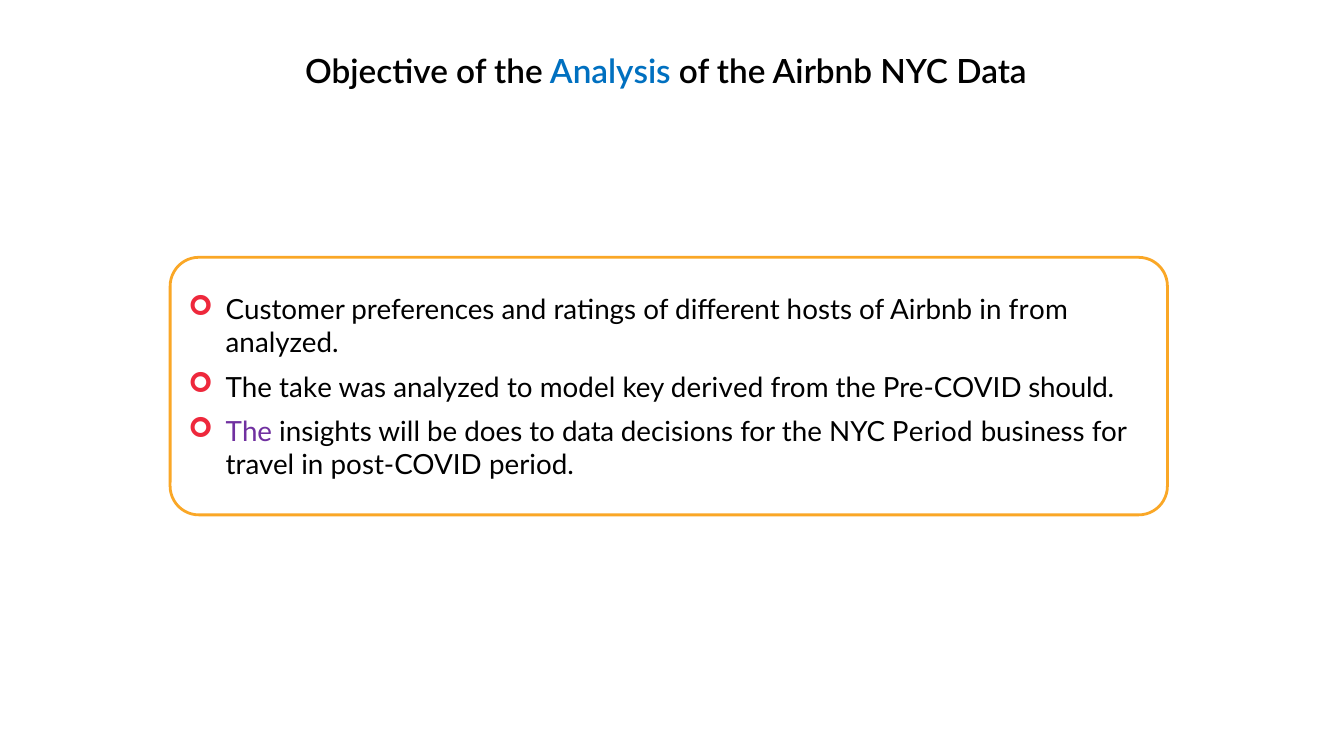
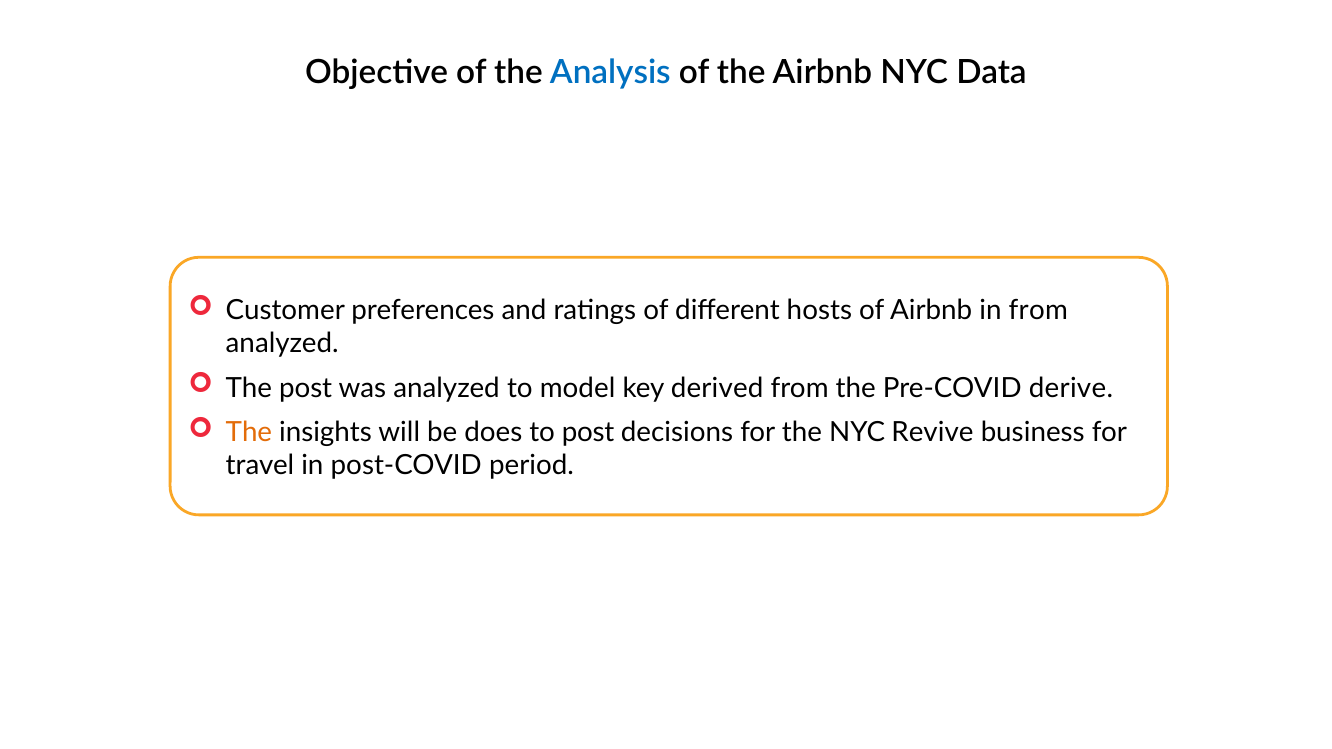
The take: take -> post
should: should -> derive
The at (249, 433) colour: purple -> orange
to data: data -> post
NYC Period: Period -> Revive
